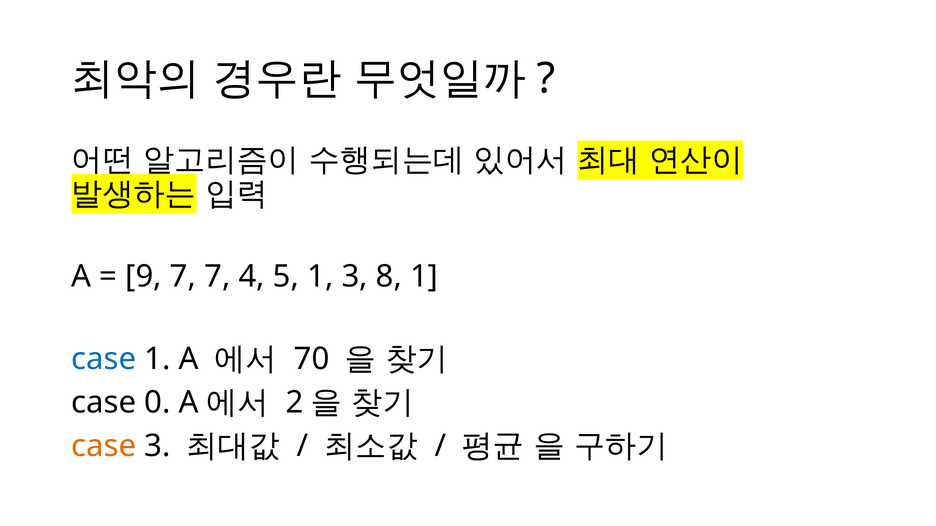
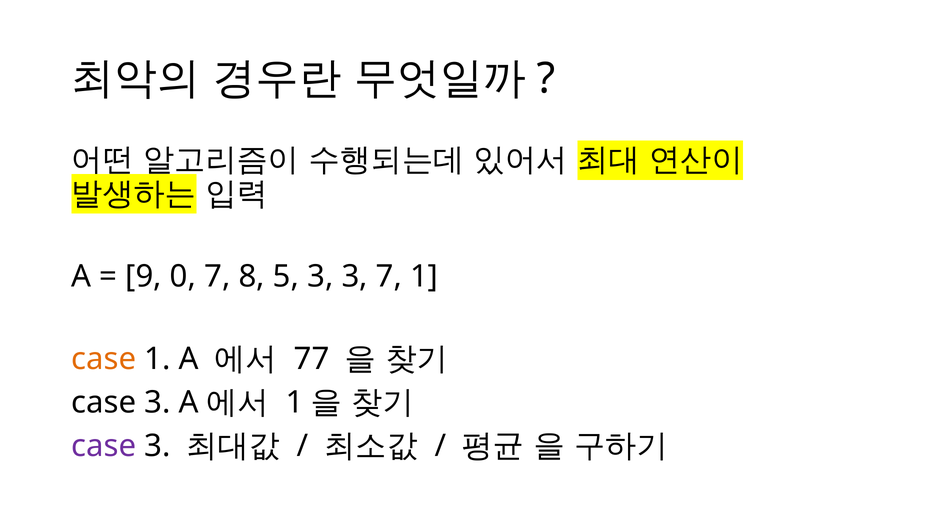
9 7: 7 -> 0
4: 4 -> 8
5 1: 1 -> 3
3 8: 8 -> 7
case at (104, 359) colour: blue -> orange
70: 70 -> 77
0 at (158, 403): 0 -> 3
2 at (295, 403): 2 -> 1
case at (104, 446) colour: orange -> purple
